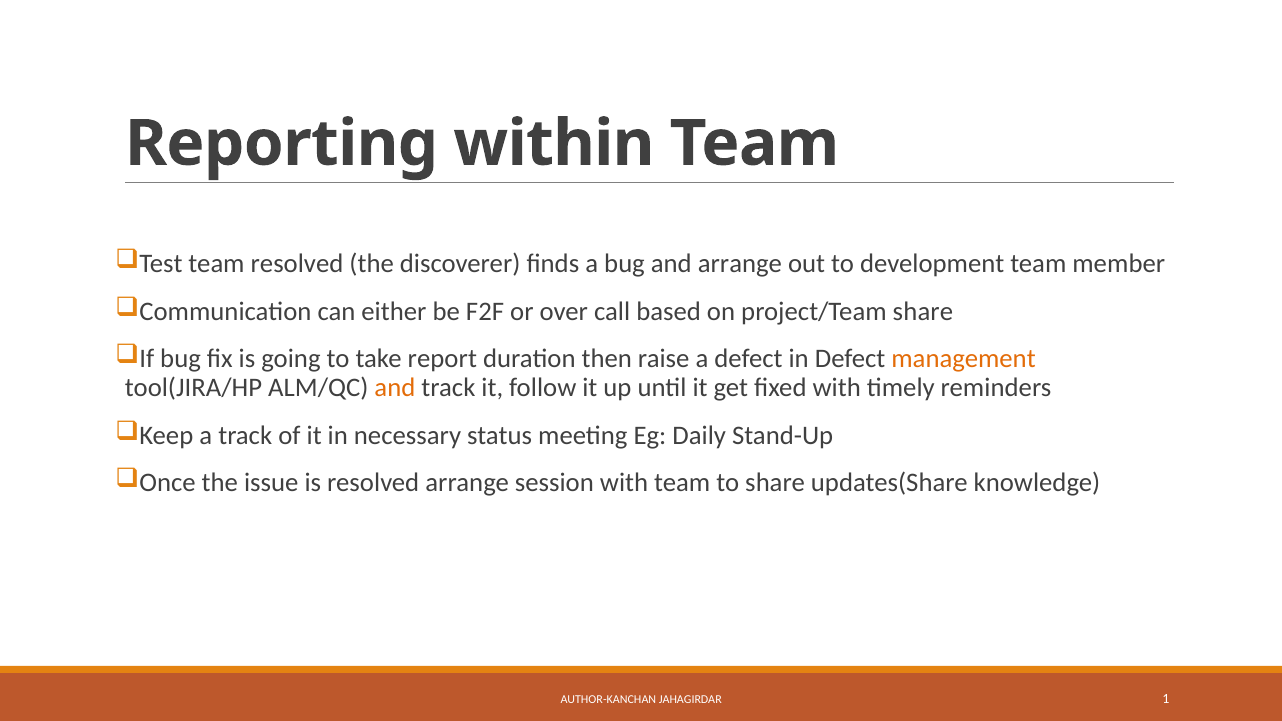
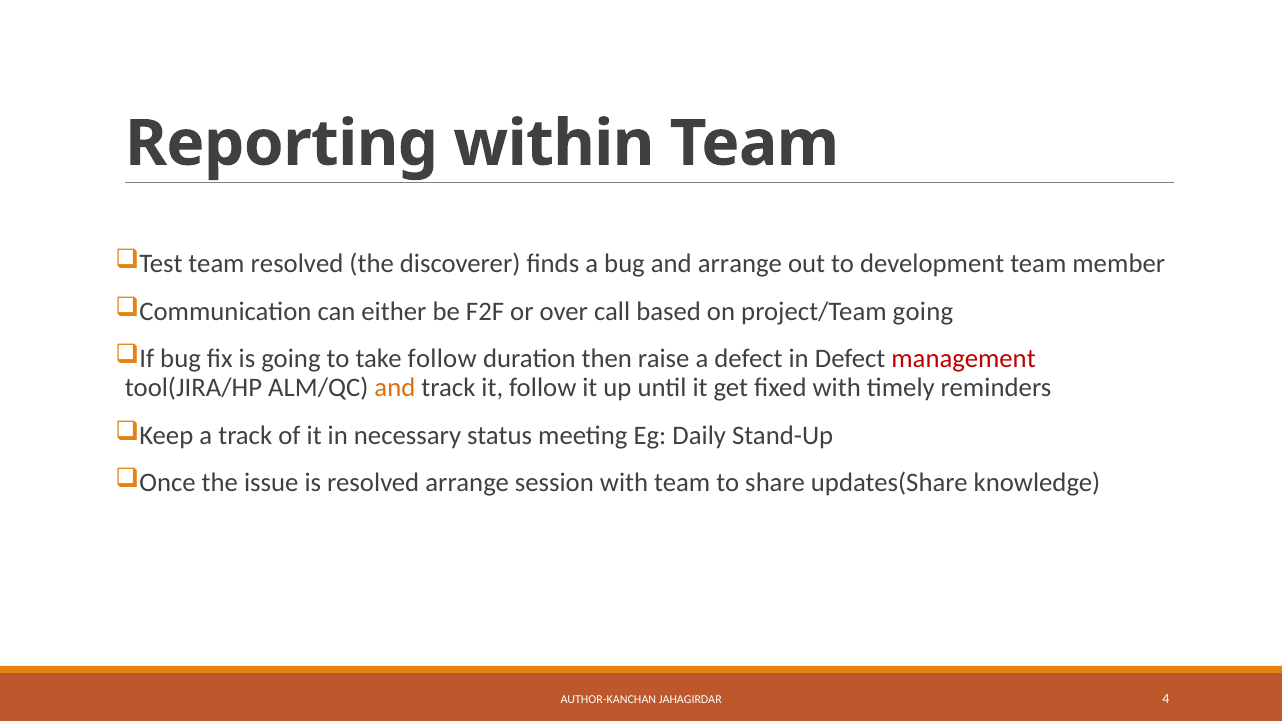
project/Team share: share -> going
take report: report -> follow
management colour: orange -> red
1: 1 -> 4
